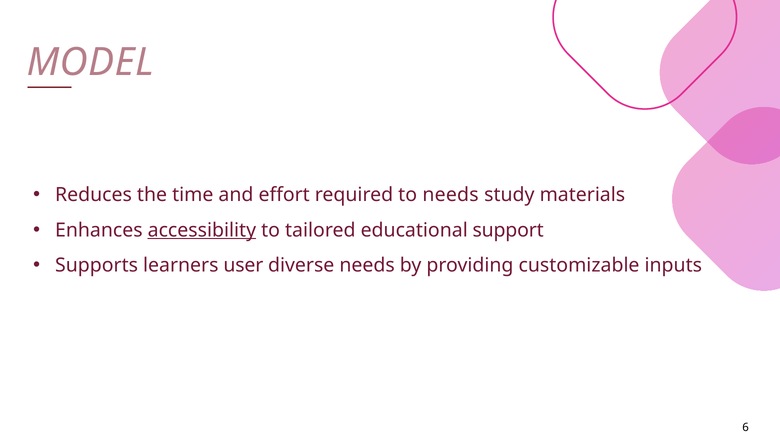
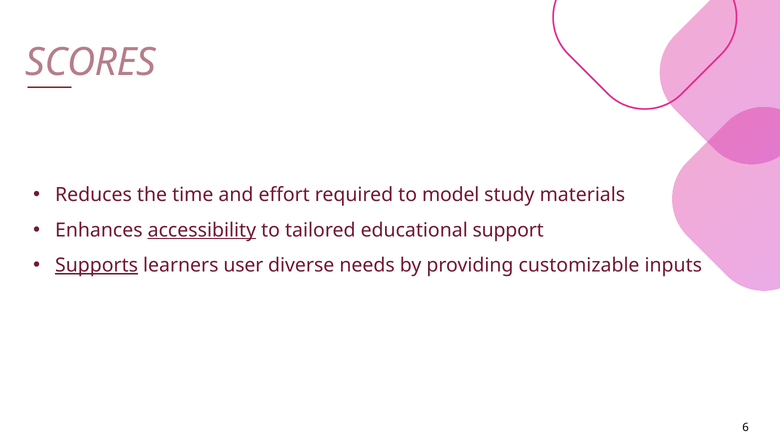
MODEL: MODEL -> SCORES
to needs: needs -> model
Supports underline: none -> present
